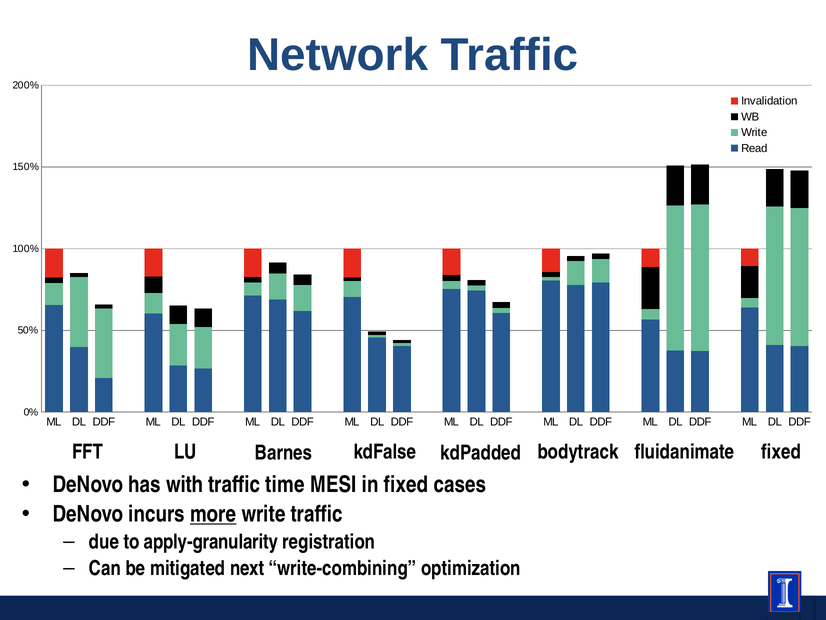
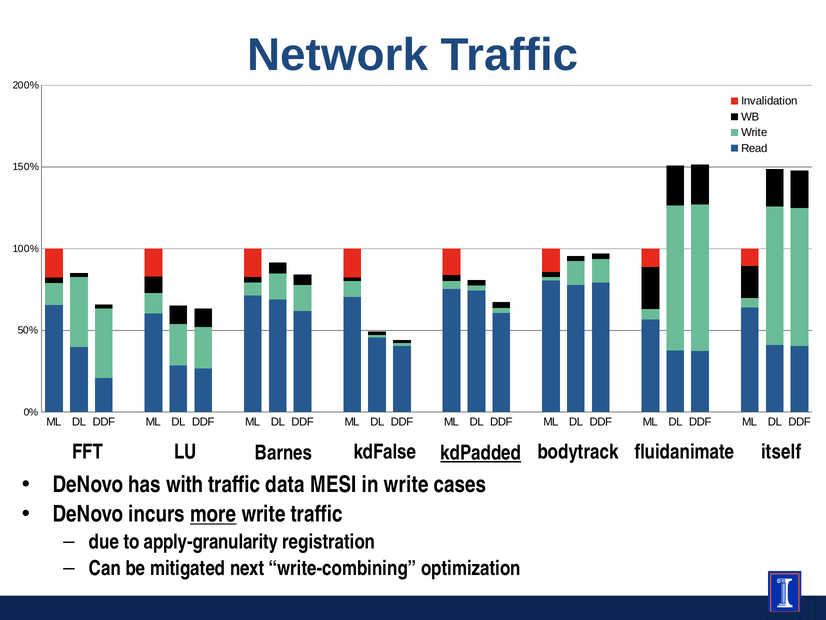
kdPadded underline: none -> present
fluidanimate fixed: fixed -> itself
time: time -> data
in fixed: fixed -> write
